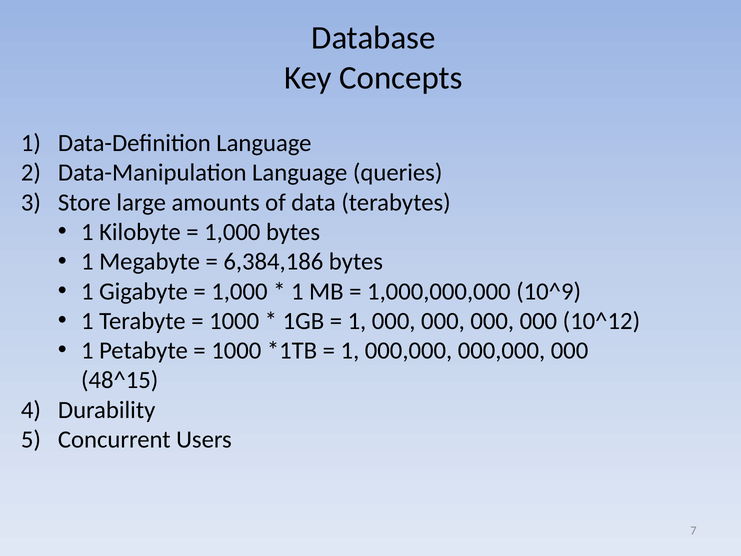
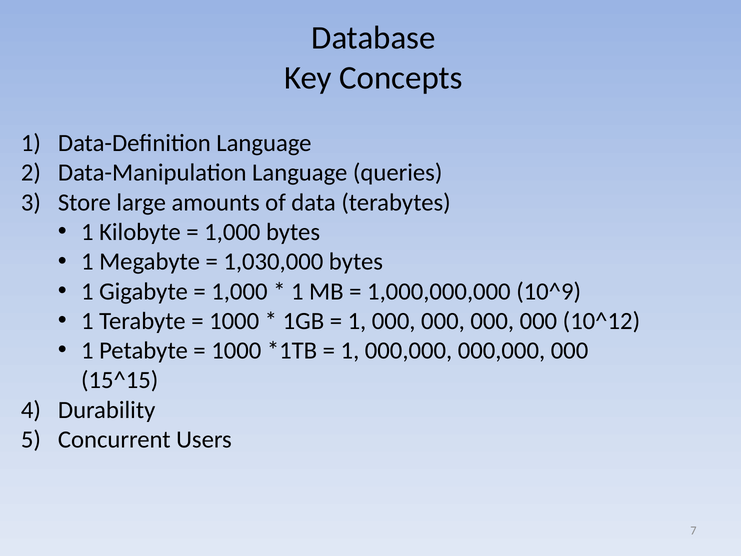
6,384,186: 6,384,186 -> 1,030,000
48^15: 48^15 -> 15^15
